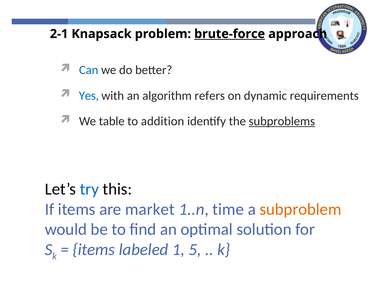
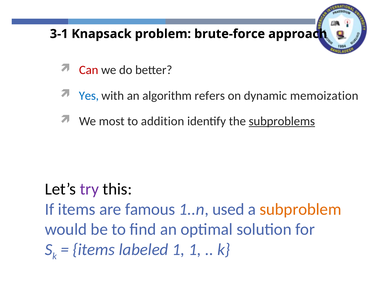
2-1: 2-1 -> 3-1
brute-force underline: present -> none
Can colour: blue -> red
requirements: requirements -> memoization
table: table -> most
try colour: blue -> purple
market: market -> famous
time: time -> used
1 5: 5 -> 1
